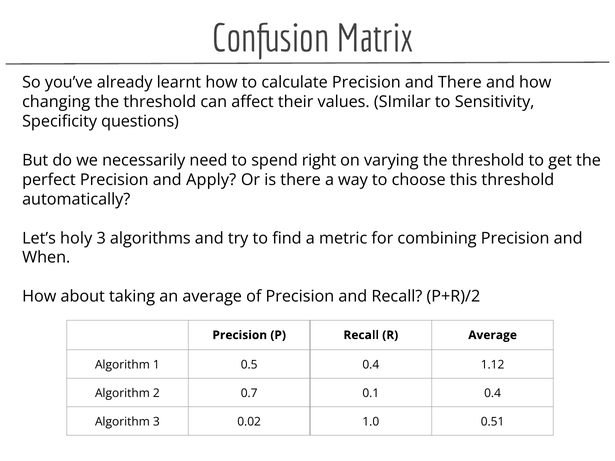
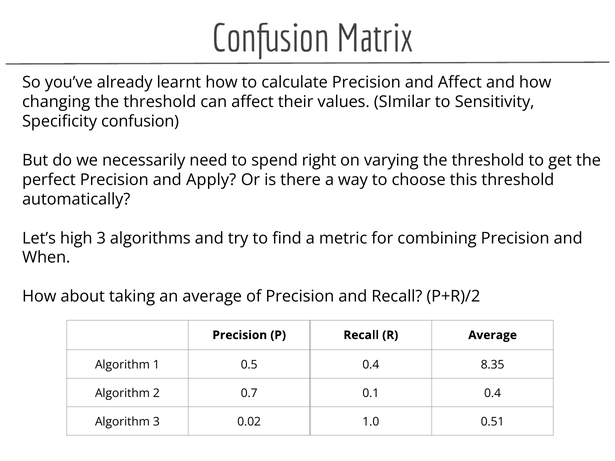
and There: There -> Affect
Specificity questions: questions -> confusion
holy: holy -> high
1.12: 1.12 -> 8.35
